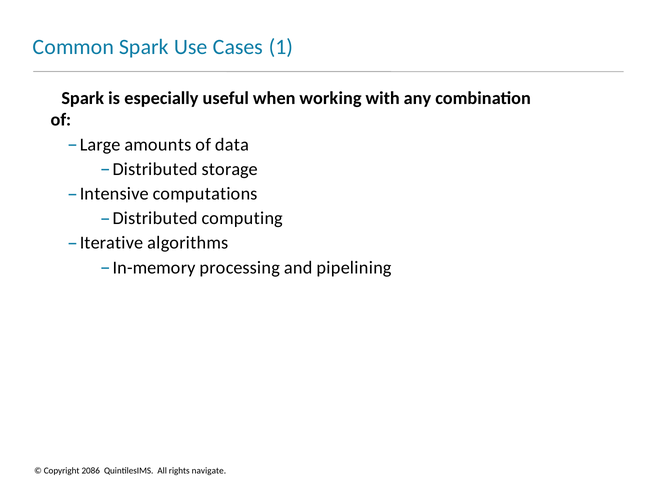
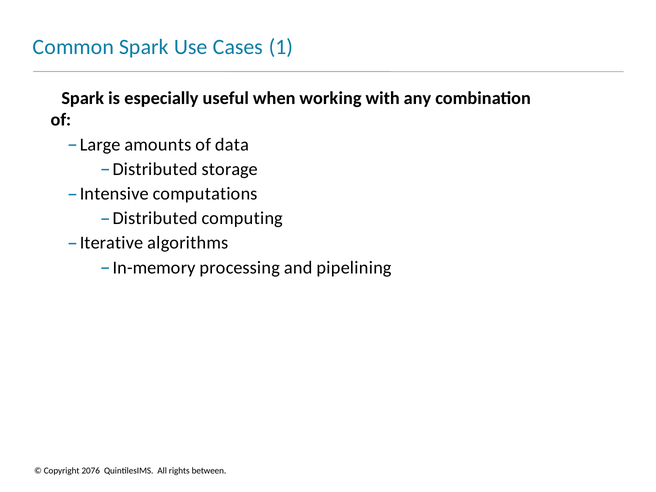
2086: 2086 -> 2076
navigate: navigate -> between
